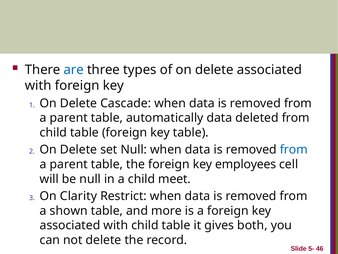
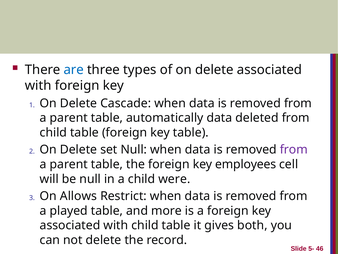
from at (294, 149) colour: blue -> purple
meet: meet -> were
Clarity: Clarity -> Allows
shown: shown -> played
